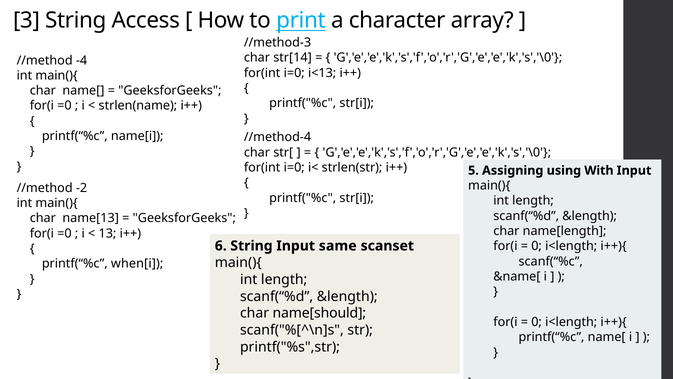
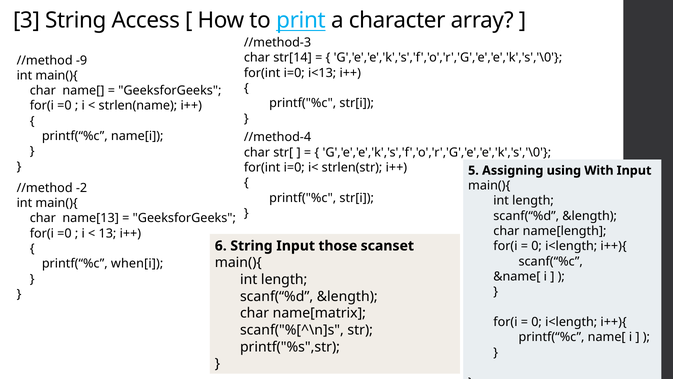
-4: -4 -> -9
same: same -> those
name[should: name[should -> name[matrix
